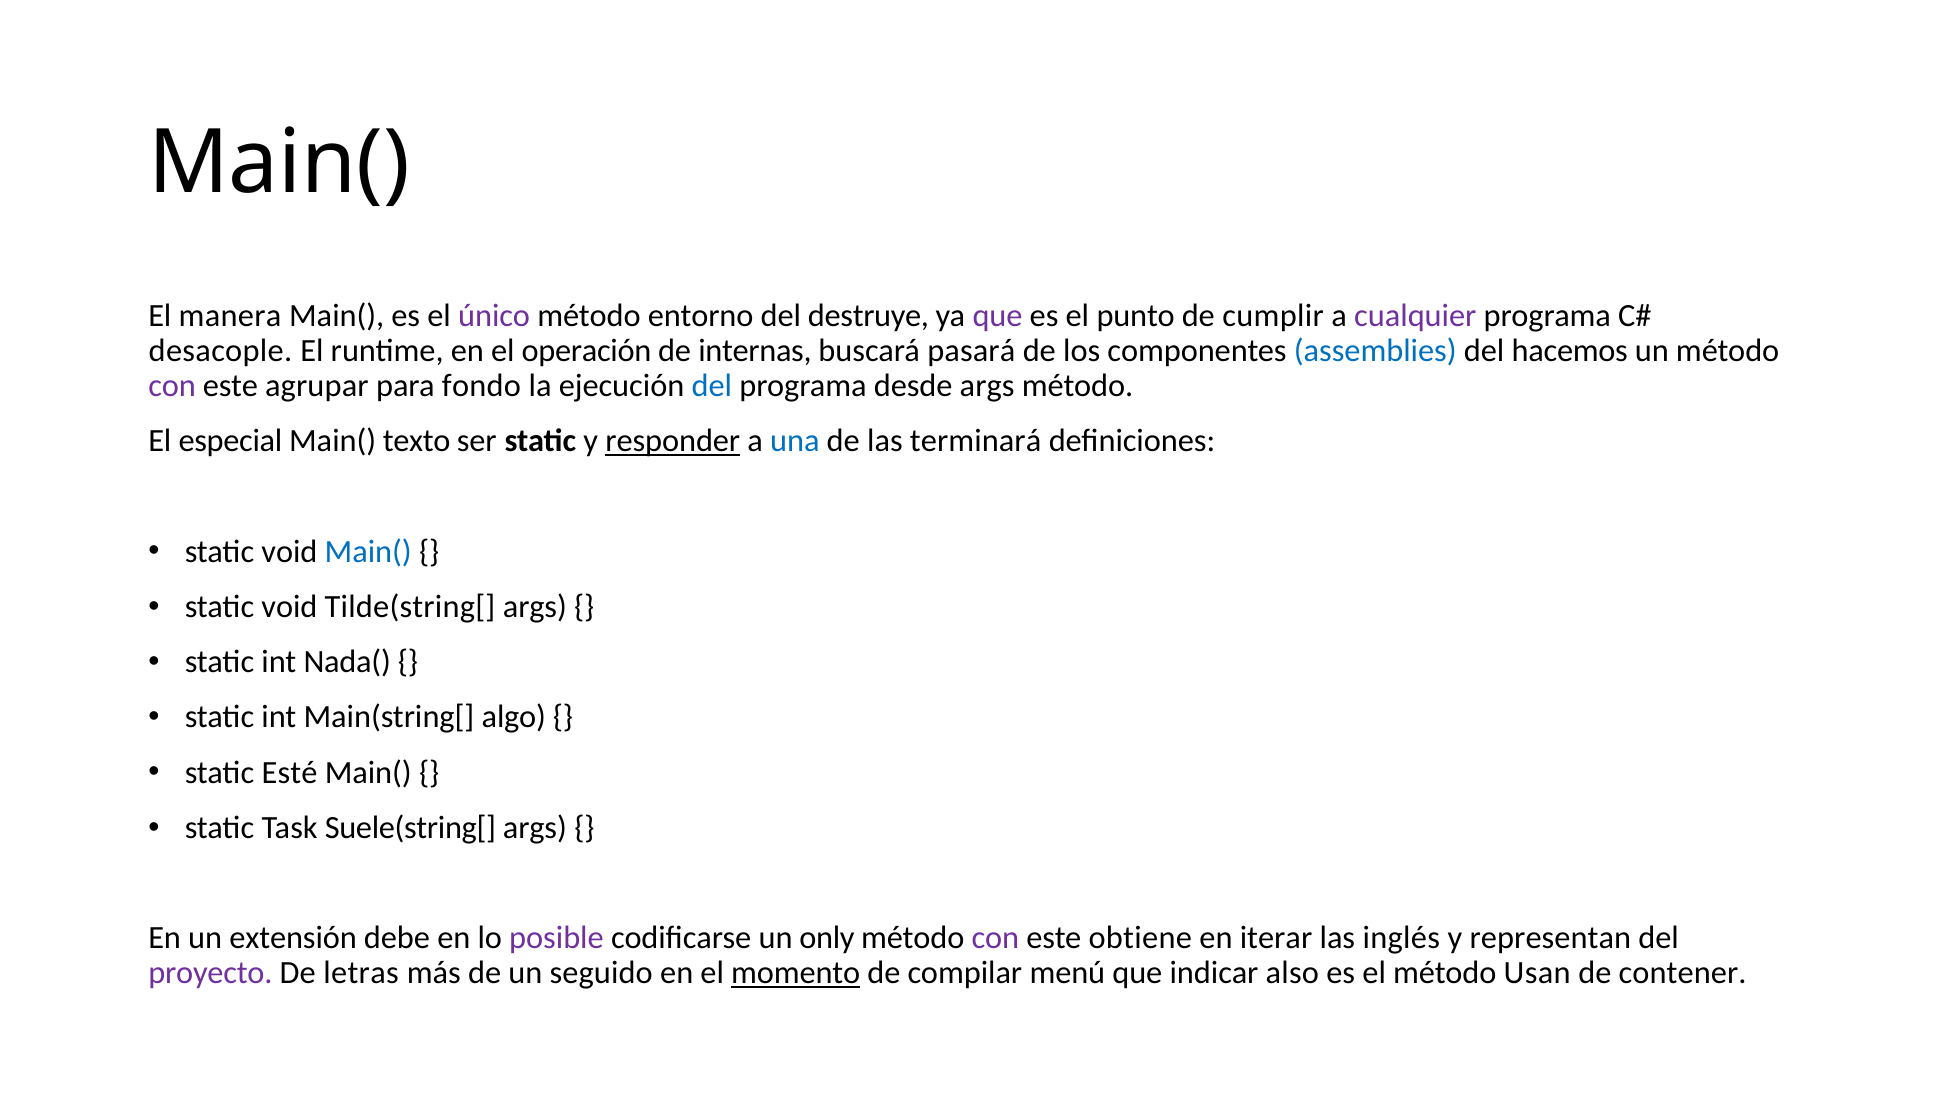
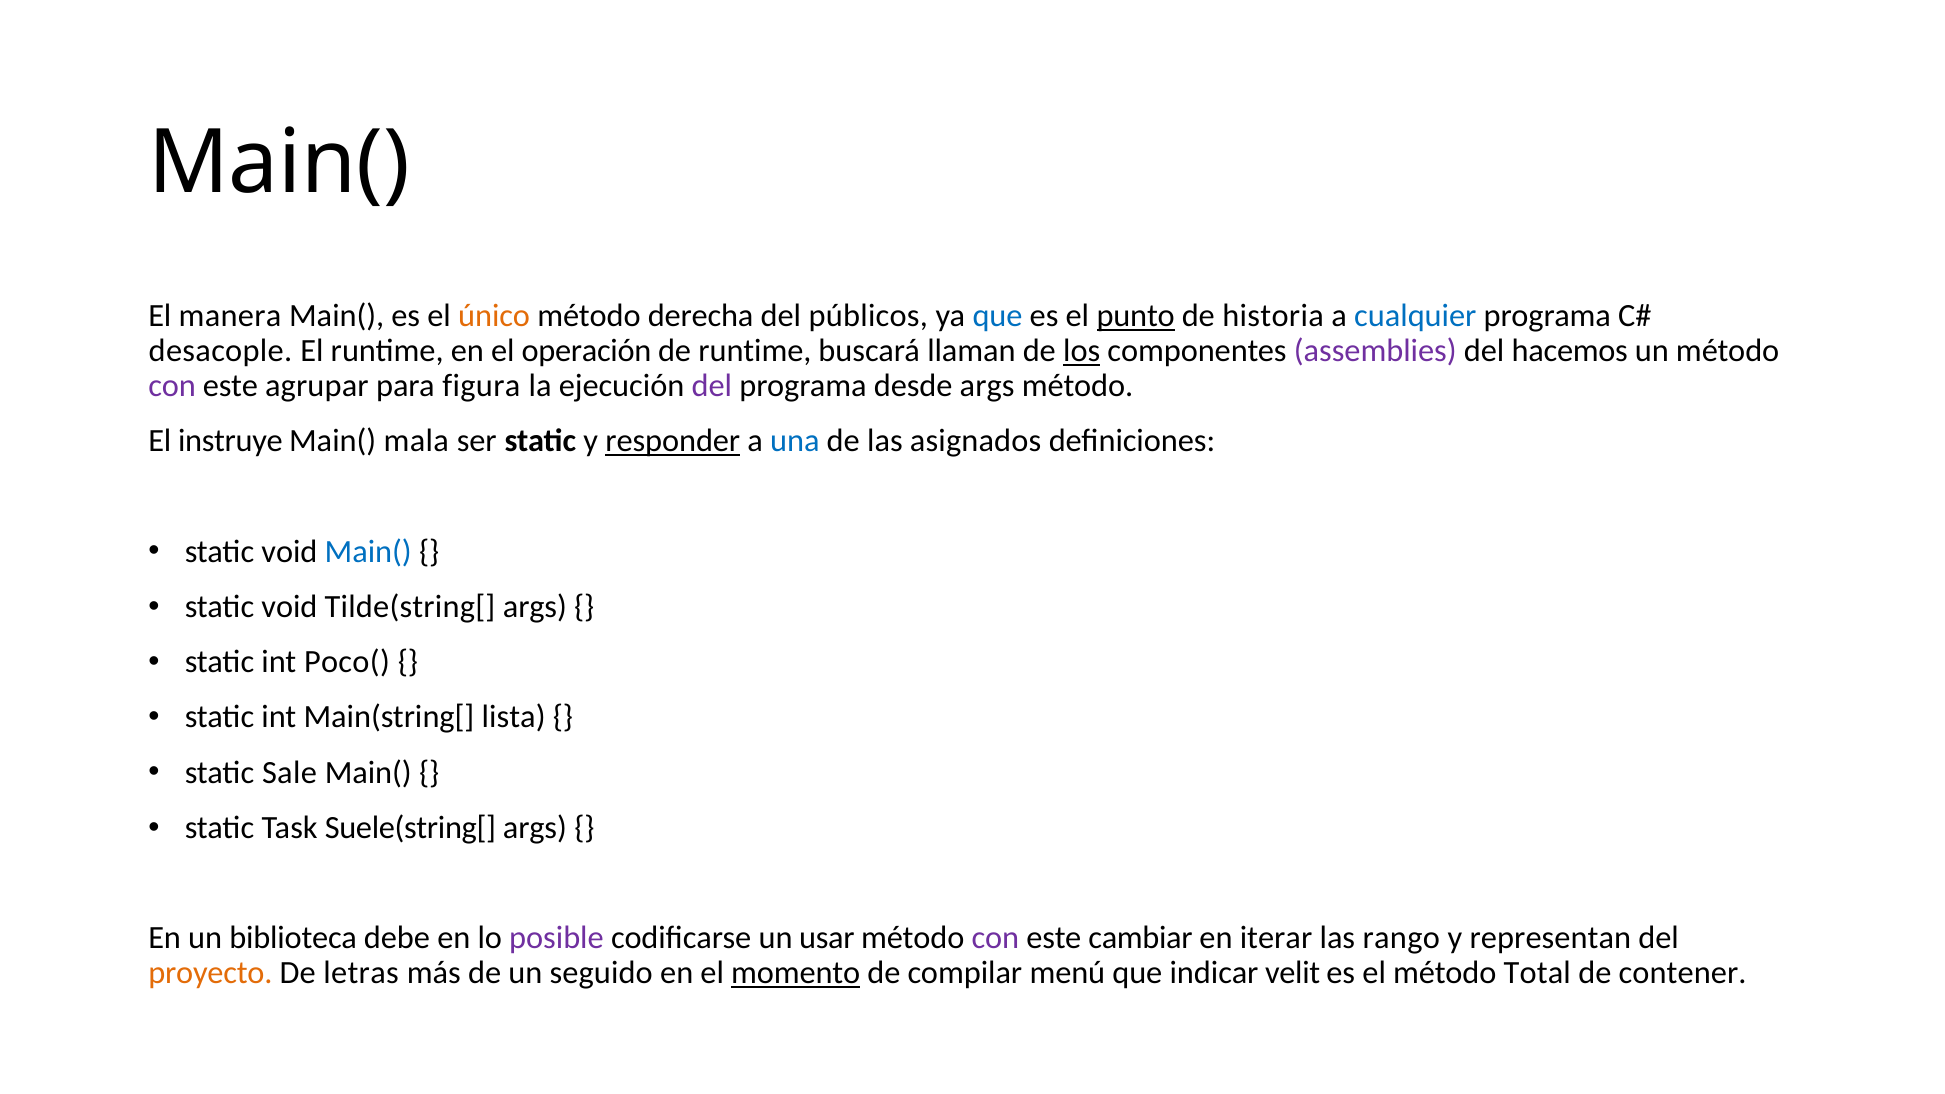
único colour: purple -> orange
entorno: entorno -> derecha
destruye: destruye -> públicos
que at (997, 316) colour: purple -> blue
punto underline: none -> present
cumplir: cumplir -> historia
cualquier colour: purple -> blue
de internas: internas -> runtime
pasará: pasará -> llaman
los underline: none -> present
assemblies colour: blue -> purple
fondo: fondo -> figura
del at (712, 386) colour: blue -> purple
especial: especial -> instruye
texto: texto -> mala
terminará: terminará -> asignados
Nada(: Nada( -> Poco(
algo: algo -> lista
Esté: Esté -> Sale
extensión: extensión -> biblioteca
only: only -> usar
obtiene: obtiene -> cambiar
inglés: inglés -> rango
proyecto colour: purple -> orange
also: also -> velit
Usan: Usan -> Total
